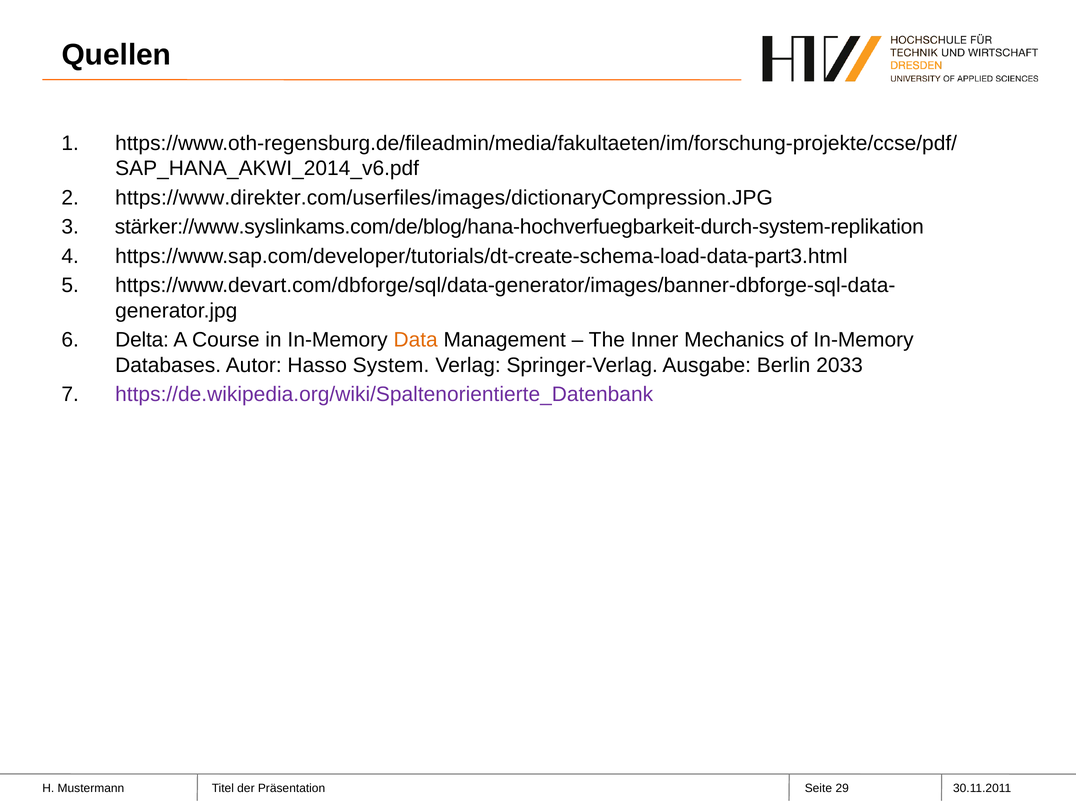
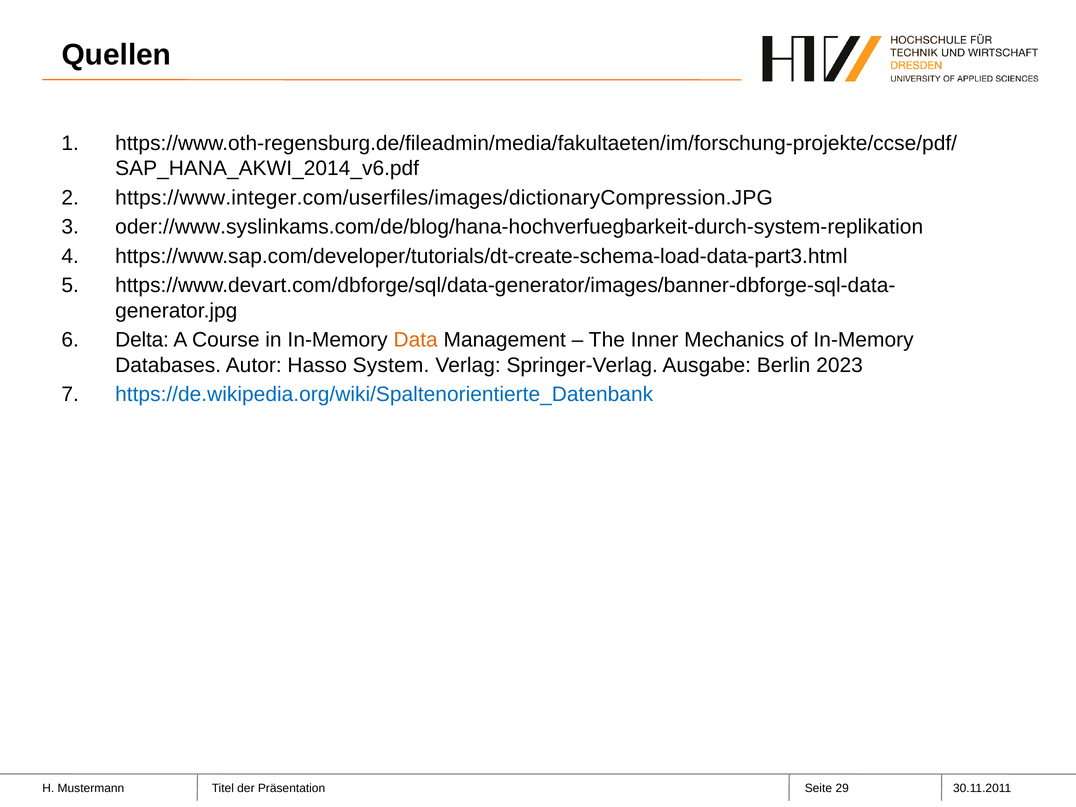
https://www.direkter.com/userfiles/images/dictionaryCompression.JPG: https://www.direkter.com/userfiles/images/dictionaryCompression.JPG -> https://www.integer.com/userfiles/images/dictionaryCompression.JPG
stärker://www.syslinkams.com/de/blog/hana-hochverfuegbarkeit-durch-system-replikation: stärker://www.syslinkams.com/de/blog/hana-hochverfuegbarkeit-durch-system-replikation -> oder://www.syslinkams.com/de/blog/hana-hochverfuegbarkeit-durch-system-replikation
2033: 2033 -> 2023
https://de.wikipedia.org/wiki/Spaltenorientierte_Datenbank colour: purple -> blue
